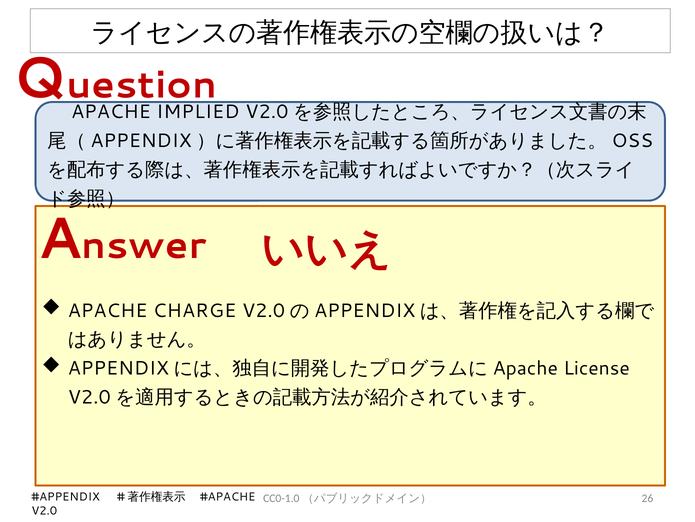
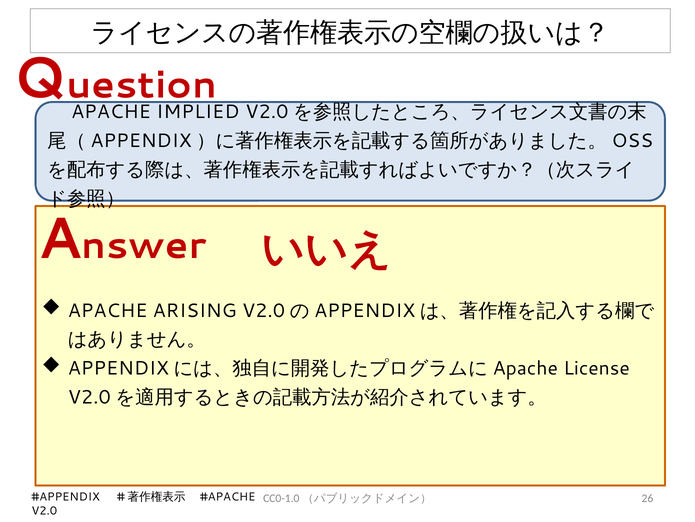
CHARGE: CHARGE -> ARISING
